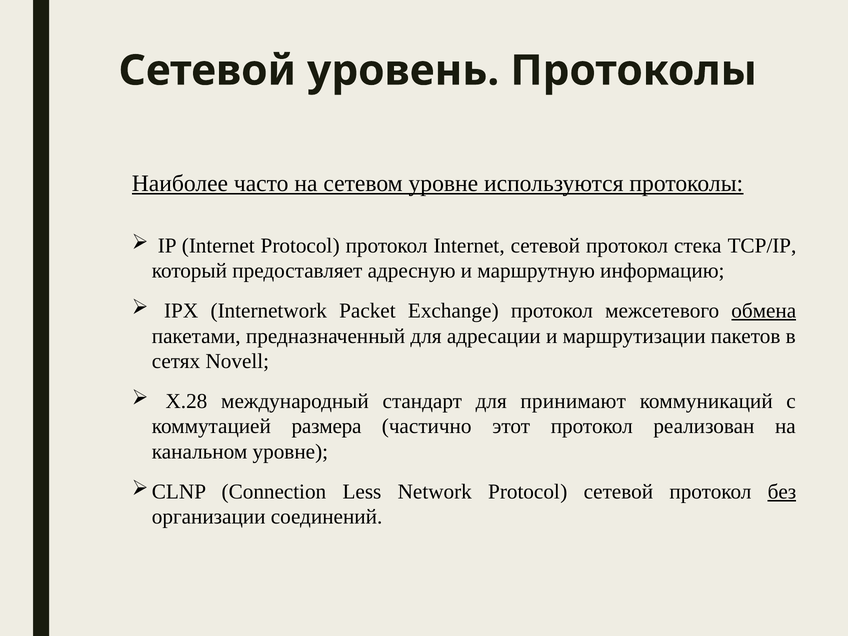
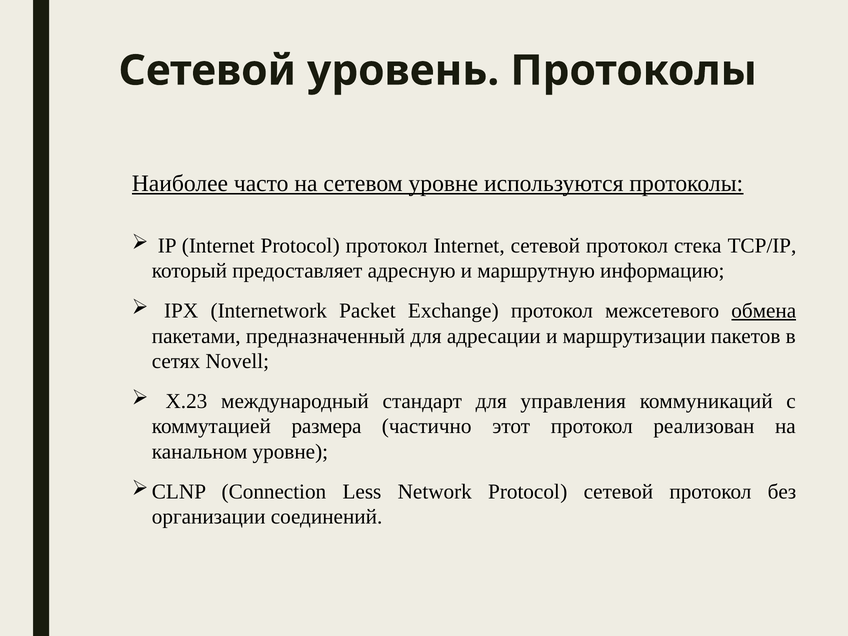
X.28: X.28 -> X.23
принимают: принимают -> управления
без underline: present -> none
